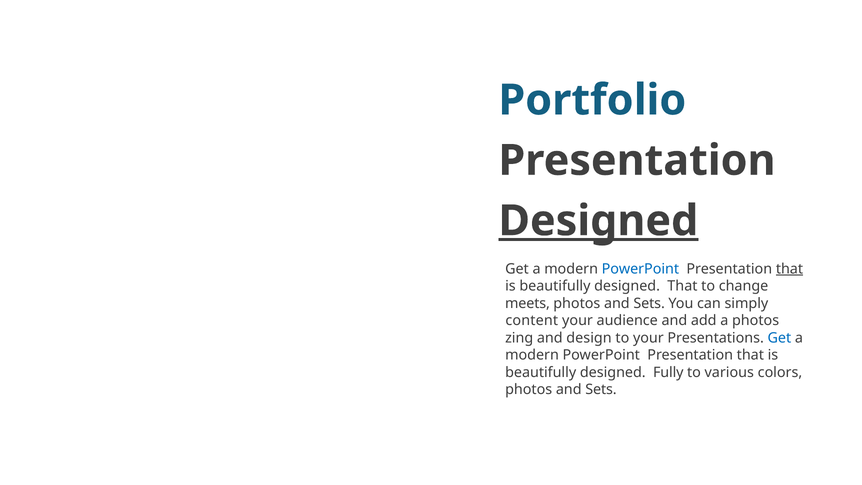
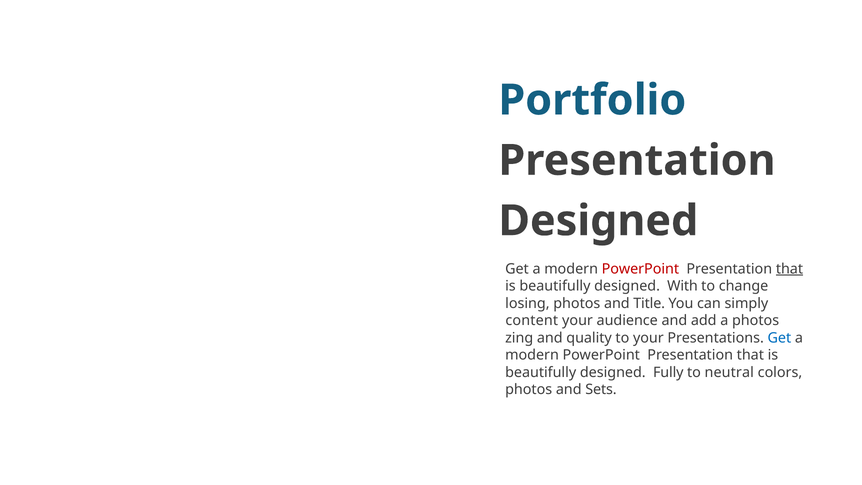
Designed at (598, 221) underline: present -> none
PowerPoint at (640, 269) colour: blue -> red
designed That: That -> With
meets: meets -> losing
Sets at (649, 303): Sets -> Title
design: design -> quality
various: various -> neutral
